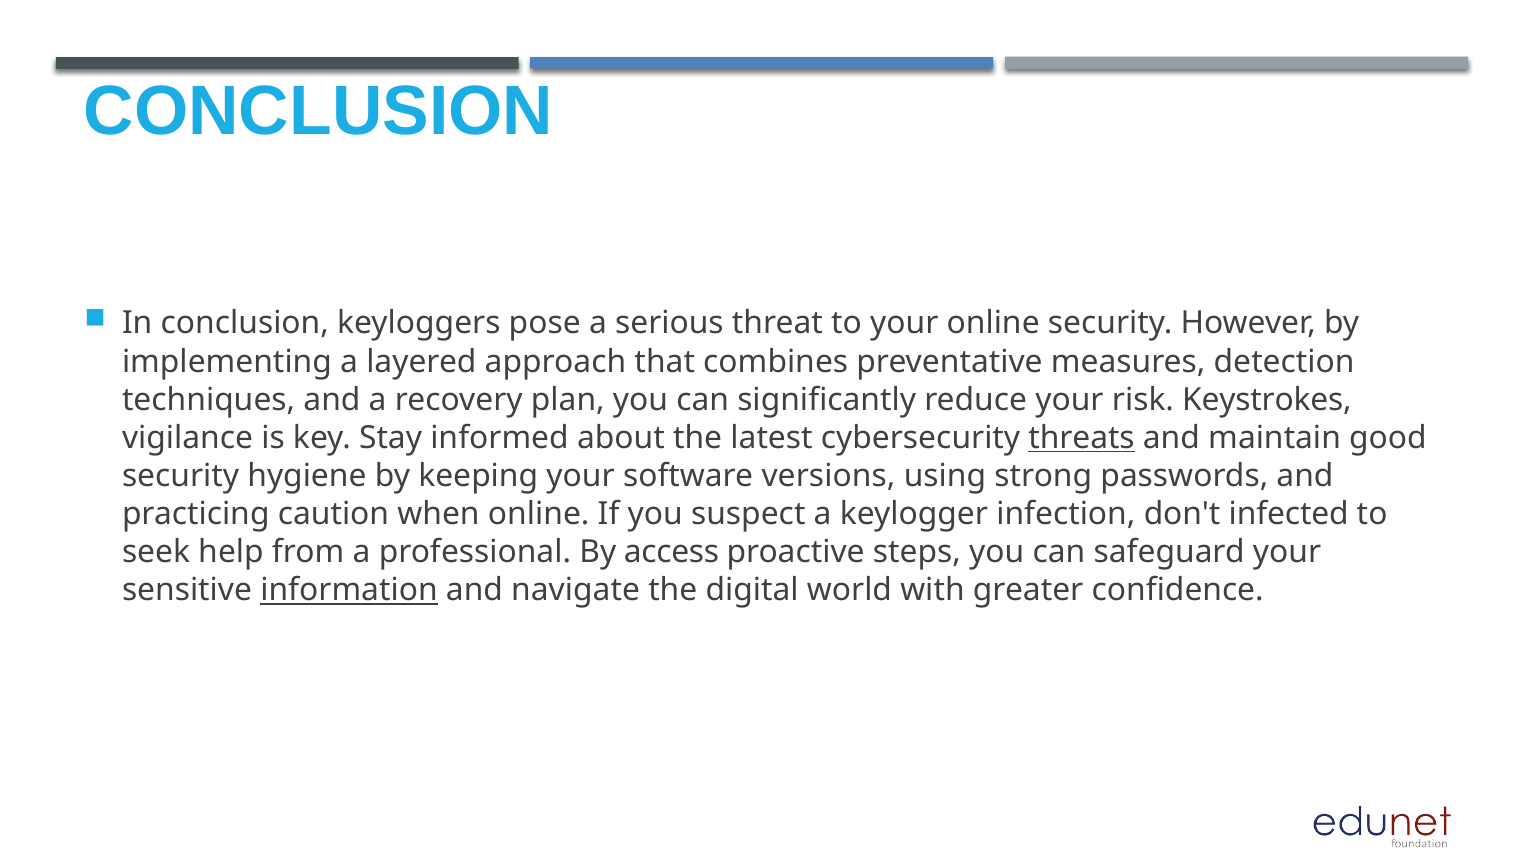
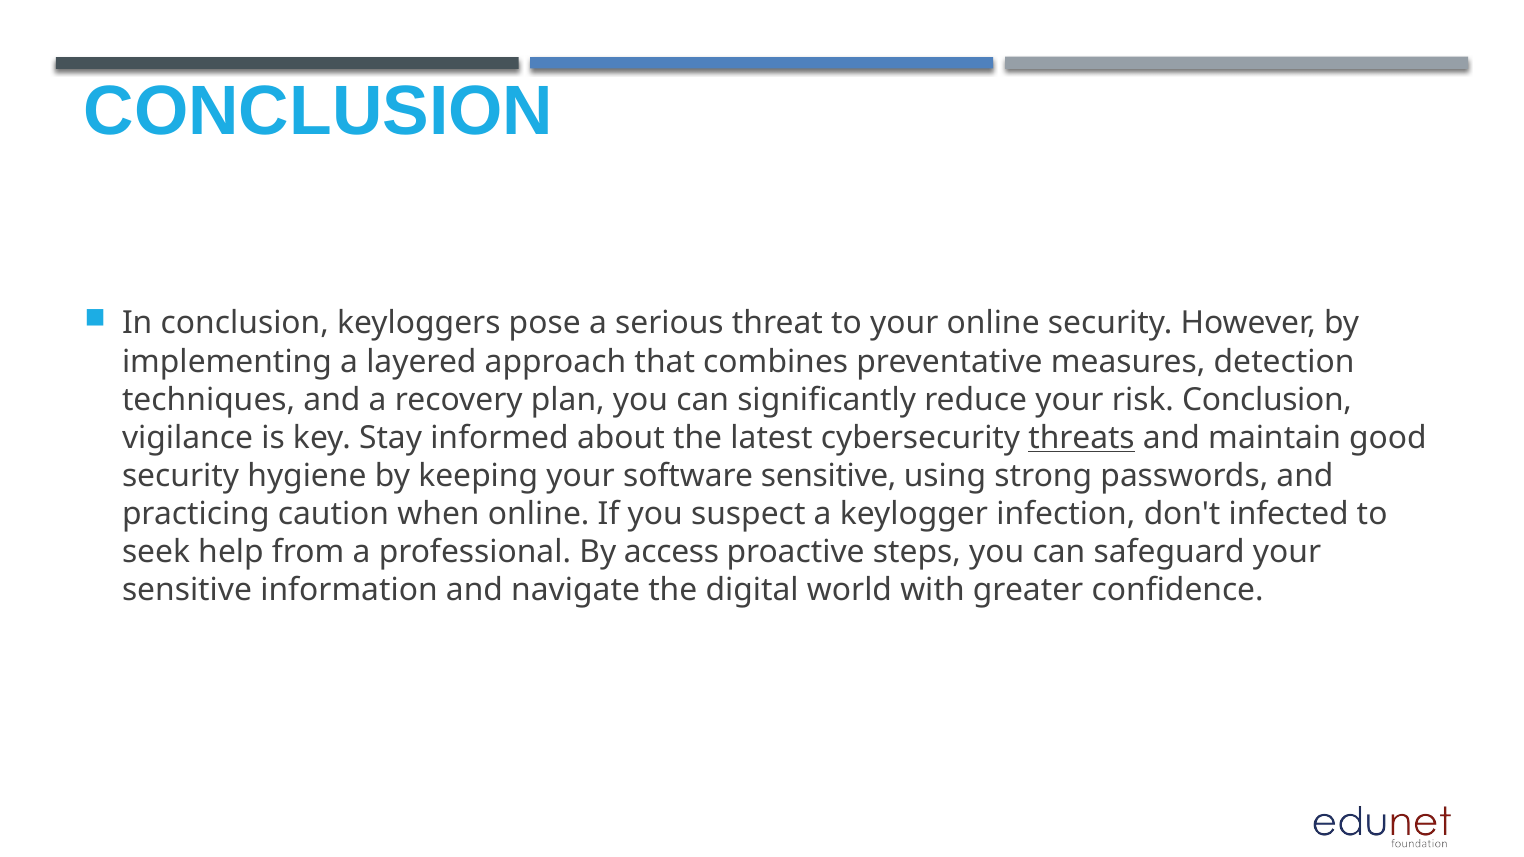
risk Keystrokes: Keystrokes -> Conclusion
software versions: versions -> sensitive
information underline: present -> none
